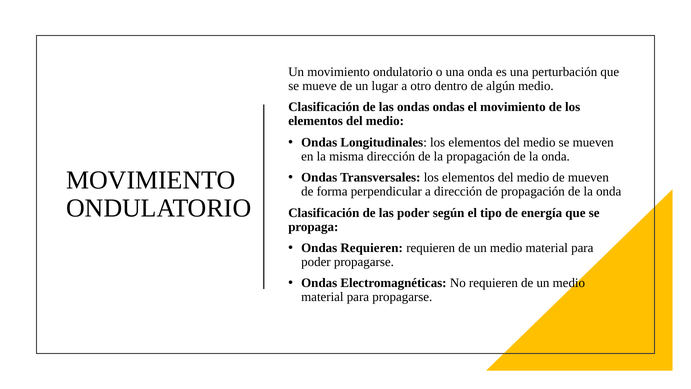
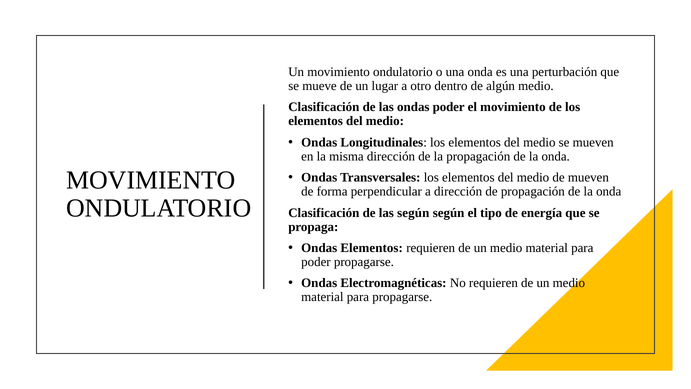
ondas ondas: ondas -> poder
las poder: poder -> según
Ondas Requieren: Requieren -> Elementos
